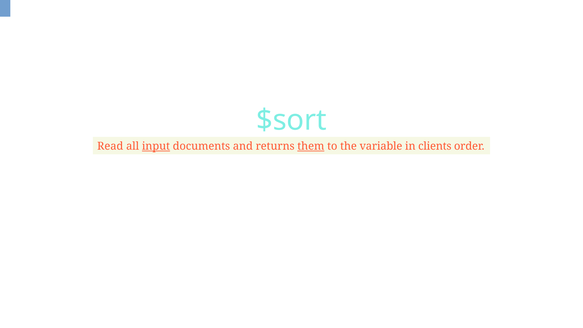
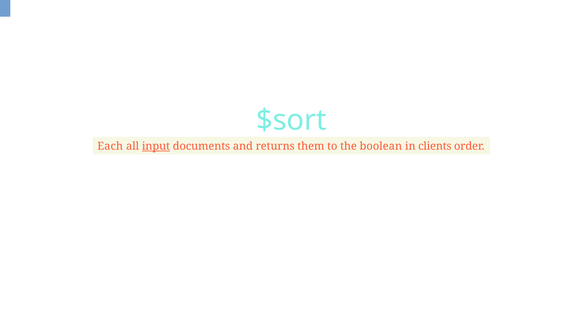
Read: Read -> Each
them underline: present -> none
variable: variable -> boolean
